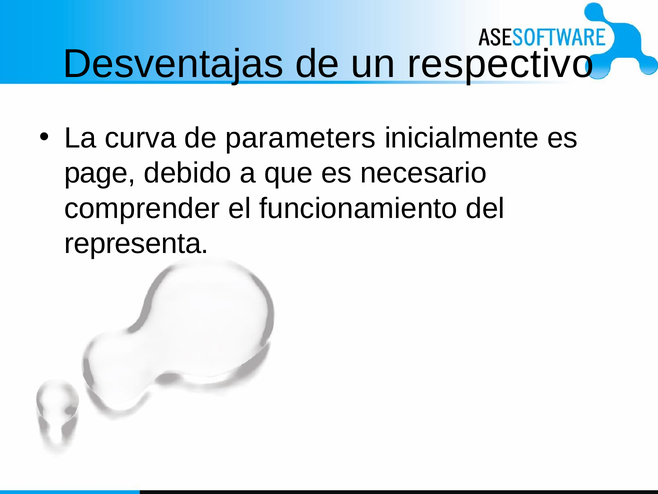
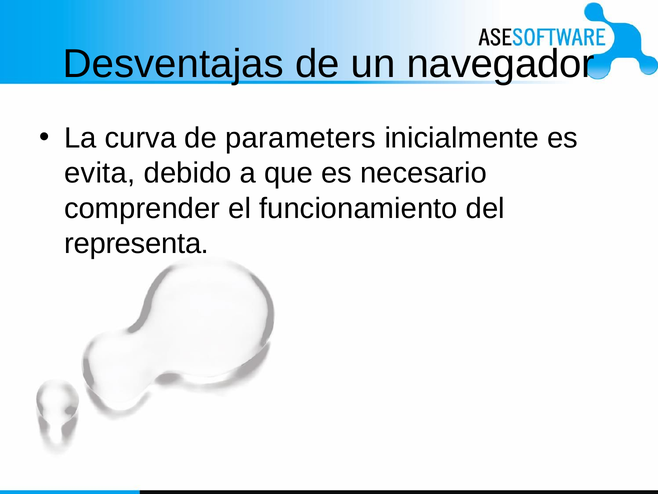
respectivo: respectivo -> navegador
page: page -> evita
